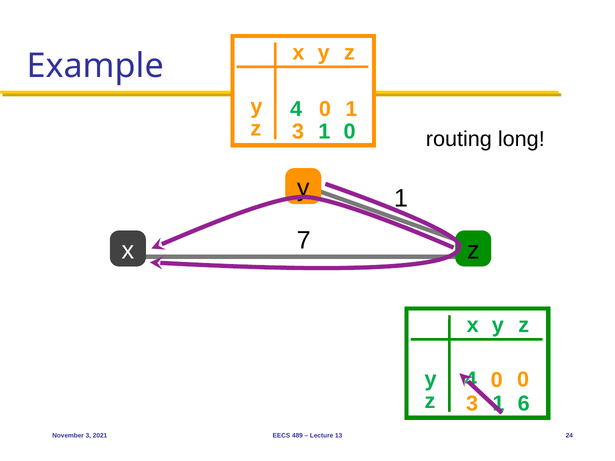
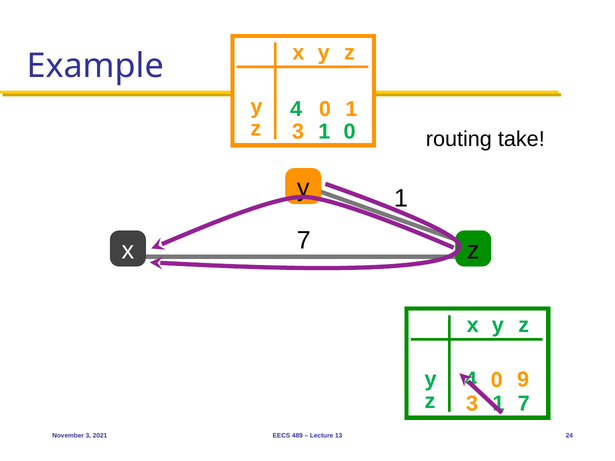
long: long -> take
0 at (523, 380): 0 -> 9
6 at (524, 404): 6 -> 7
